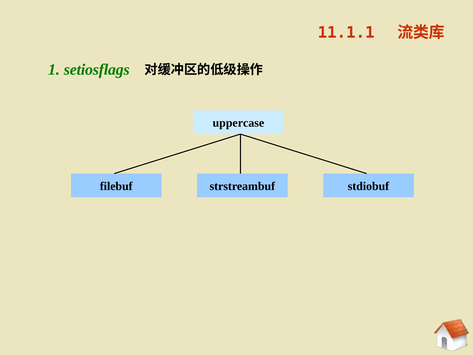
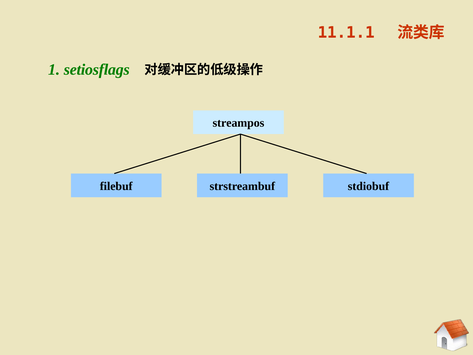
uppercase: uppercase -> streampos
